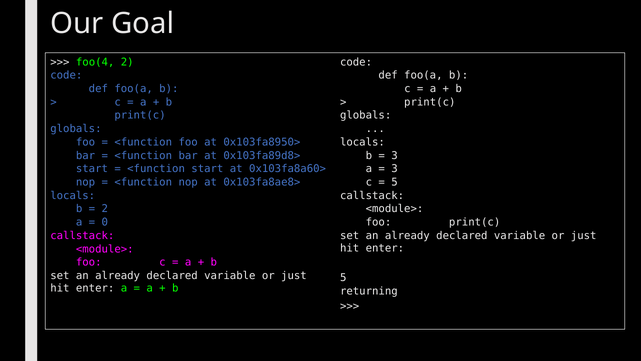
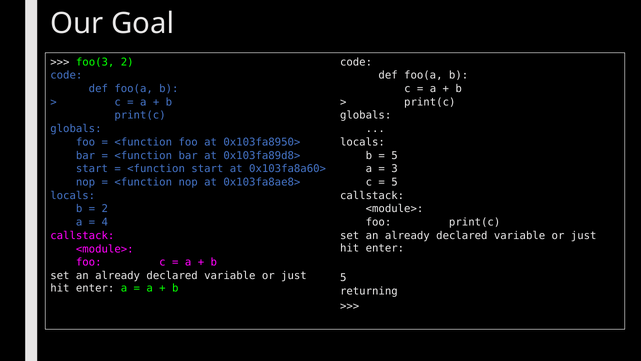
foo(4: foo(4 -> foo(3
3 at (395, 155): 3 -> 5
0: 0 -> 4
